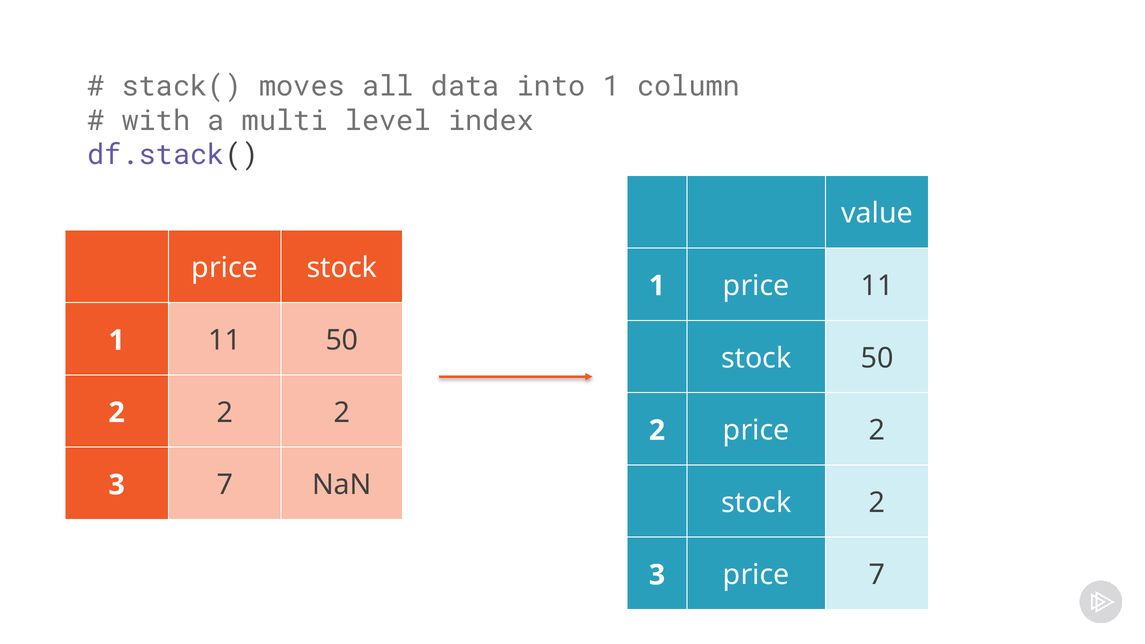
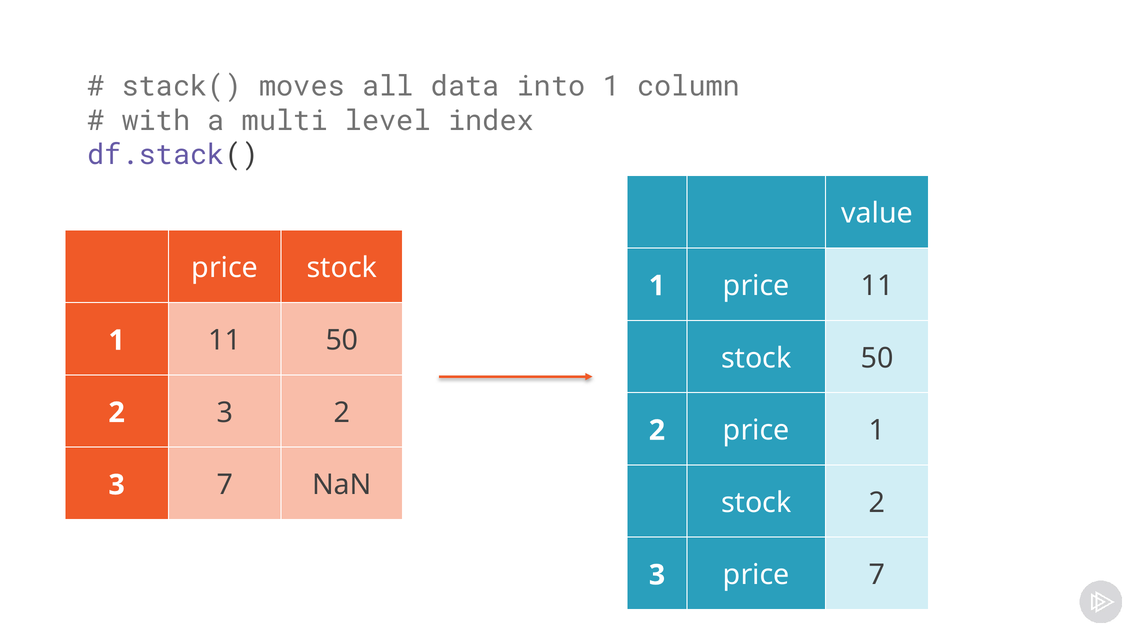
2 at (225, 413): 2 -> 3
price 2: 2 -> 1
